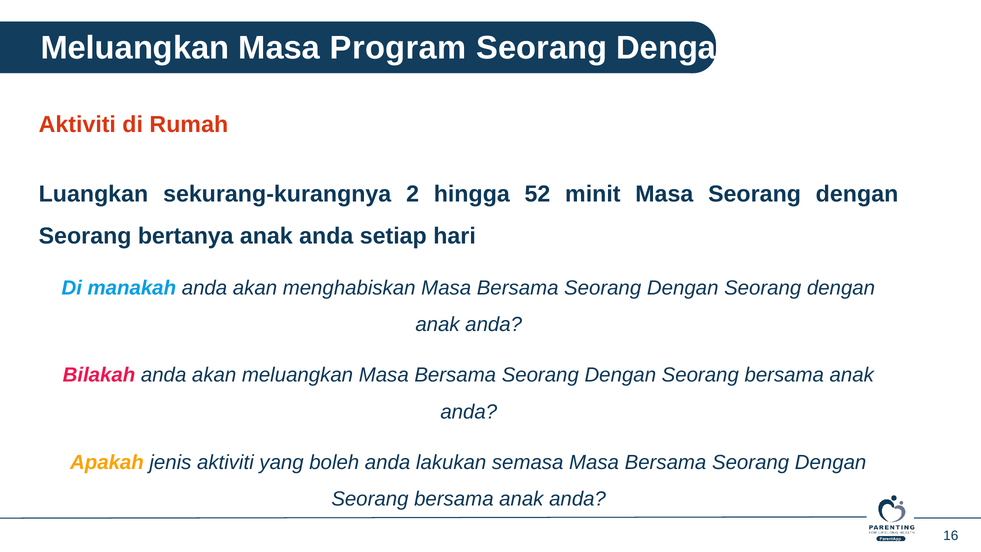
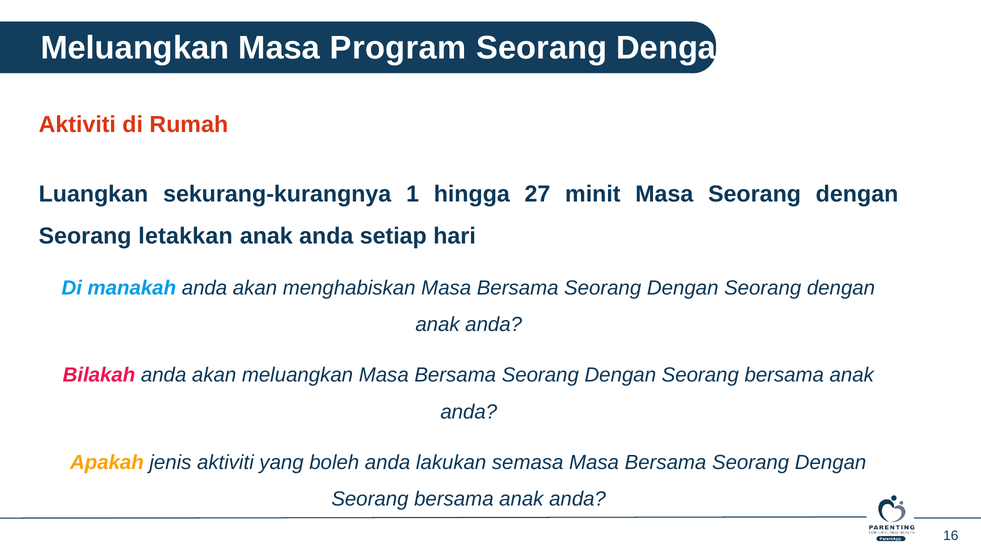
2: 2 -> 1
52: 52 -> 27
bertanya: bertanya -> letakkan
